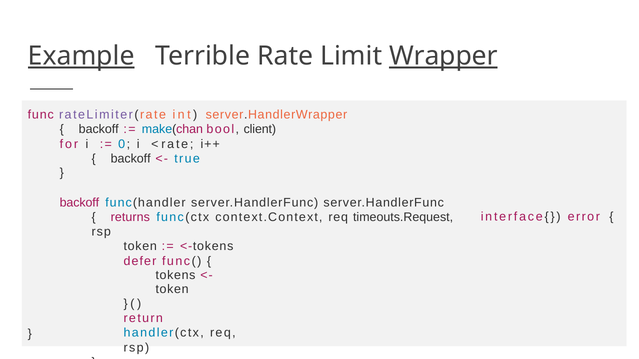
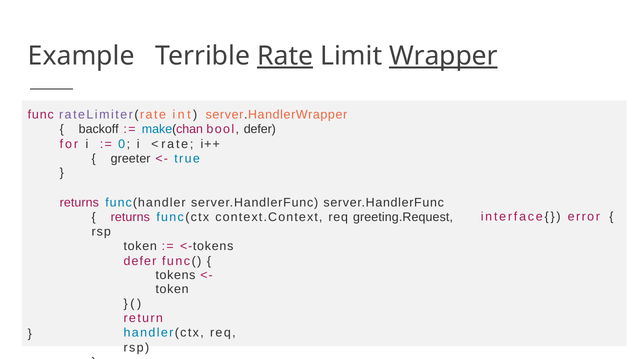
Example underline: present -> none
Rate at (285, 56) underline: none -> present
bool client: client -> defer
backoff at (131, 159): backoff -> greeter
backoff at (79, 203): backoff -> returns
timeouts.Request: timeouts.Request -> greeting.Request
